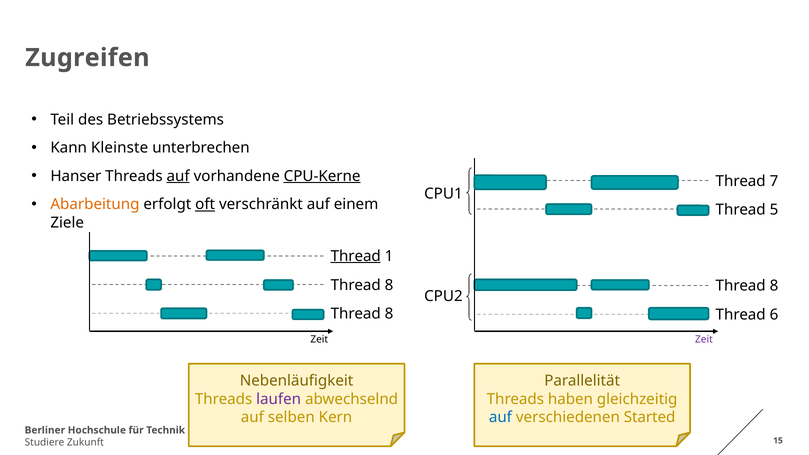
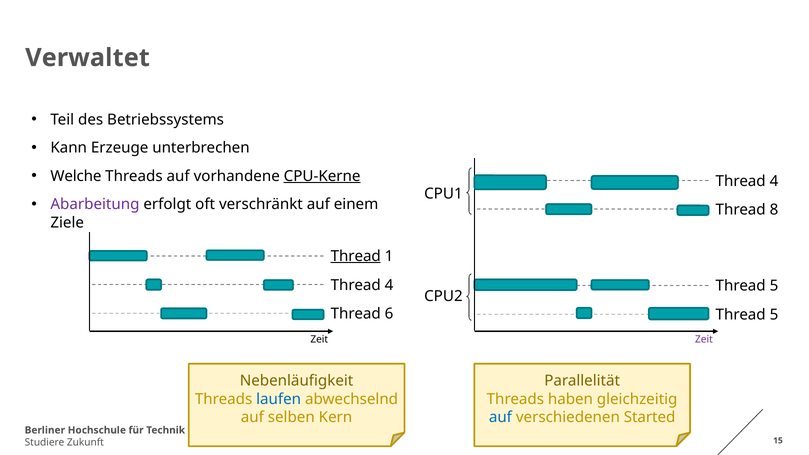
Zugreifen: Zugreifen -> Verwaltet
Kleinste: Kleinste -> Erzeuge
Hanser: Hanser -> Welche
auf at (178, 176) underline: present -> none
7 at (774, 181): 7 -> 4
Abarbeitung colour: orange -> purple
oft underline: present -> none
5: 5 -> 8
8 at (389, 285): 8 -> 4
8 at (774, 286): 8 -> 5
8 at (389, 314): 8 -> 6
6 at (774, 315): 6 -> 5
laufen colour: purple -> blue
